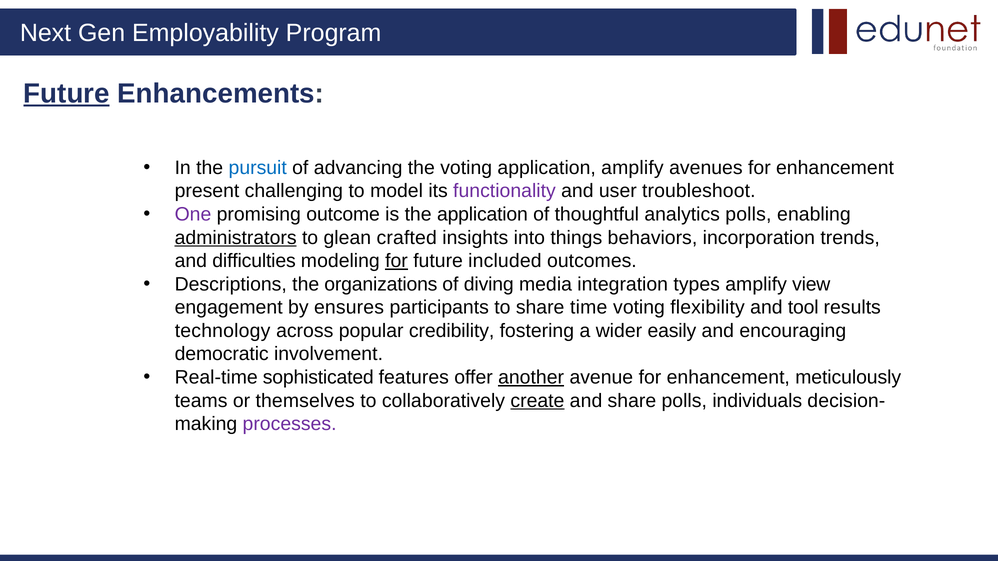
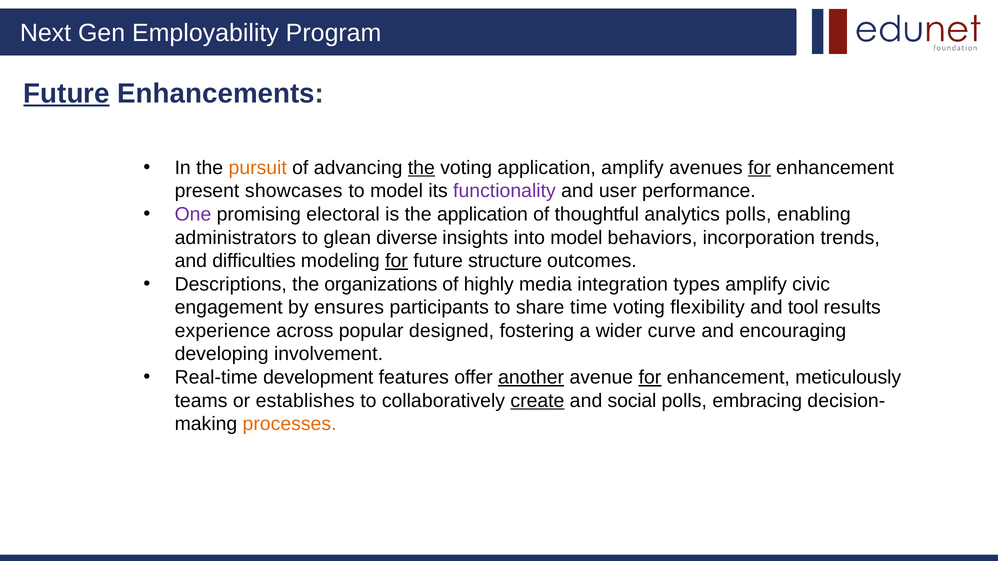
pursuit colour: blue -> orange
the at (421, 168) underline: none -> present
for at (759, 168) underline: none -> present
challenging: challenging -> showcases
troubleshoot: troubleshoot -> performance
outcome: outcome -> electoral
administrators underline: present -> none
crafted: crafted -> diverse
into things: things -> model
included: included -> structure
diving: diving -> highly
view: view -> civic
technology: technology -> experience
credibility: credibility -> designed
easily: easily -> curve
democratic: democratic -> developing
sophisticated: sophisticated -> development
for at (650, 378) underline: none -> present
themselves: themselves -> establishes
and share: share -> social
individuals: individuals -> embracing
processes colour: purple -> orange
